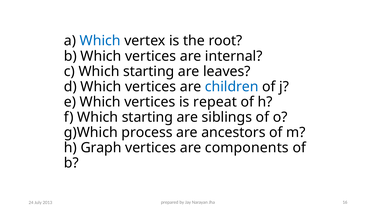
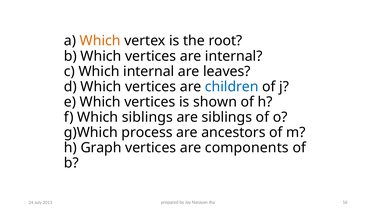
Which at (100, 41) colour: blue -> orange
c Which starting: starting -> internal
repeat: repeat -> shown
f Which starting: starting -> siblings
